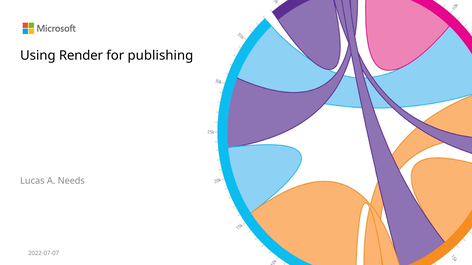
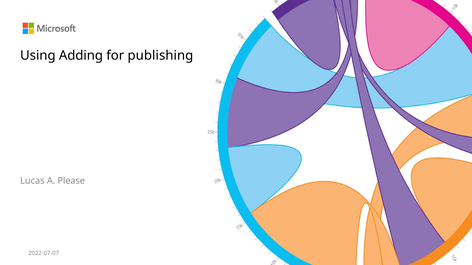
Render: Render -> Adding
Needs: Needs -> Please
